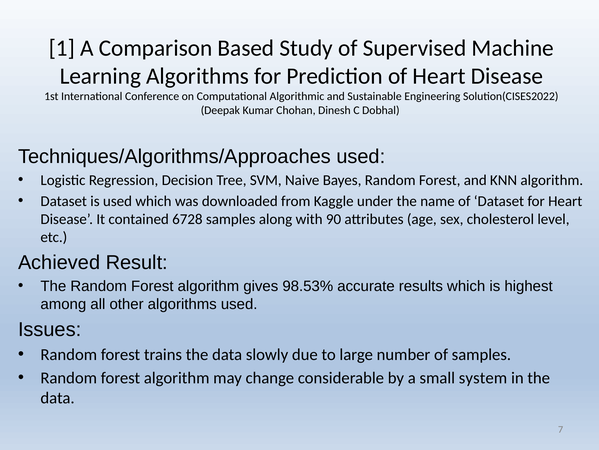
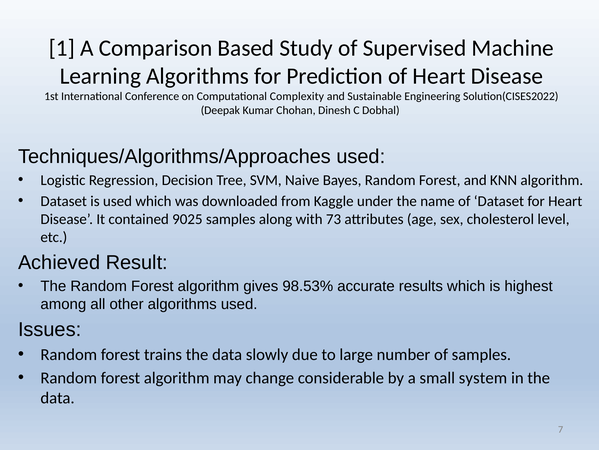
Algorithmic: Algorithmic -> Complexity
6728: 6728 -> 9025
90: 90 -> 73
